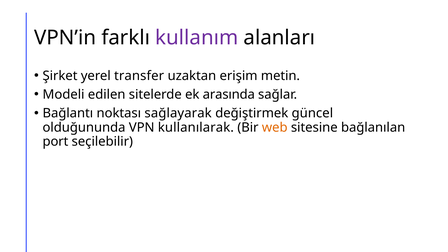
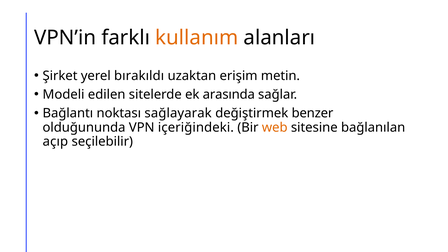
kullanım colour: purple -> orange
transfer: transfer -> bırakıldı
güncel: güncel -> benzer
kullanılarak: kullanılarak -> içeriğindeki
port: port -> açıp
